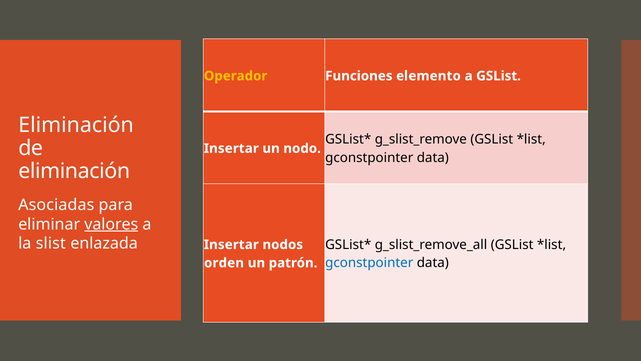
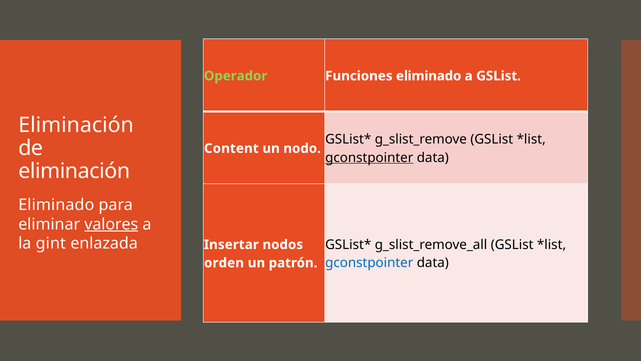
Operador colour: yellow -> light green
Funciones elemento: elemento -> eliminado
Insertar at (231, 148): Insertar -> Content
gconstpointer at (369, 157) underline: none -> present
Asociadas at (56, 205): Asociadas -> Eliminado
slist: slist -> gint
